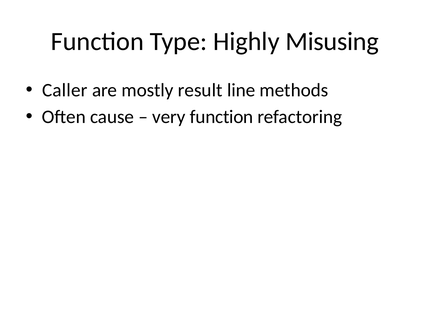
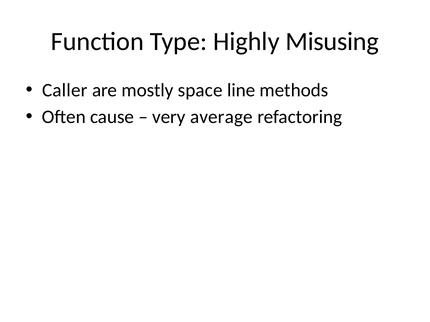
result: result -> space
very function: function -> average
